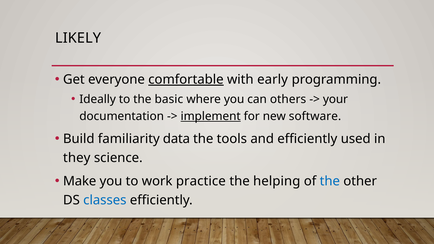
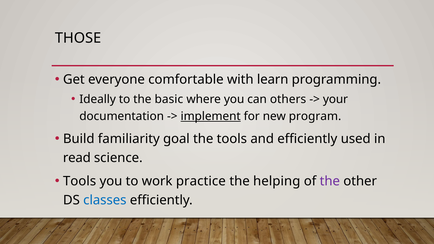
LIKELY: LIKELY -> THOSE
comfortable underline: present -> none
early: early -> learn
software: software -> program
data: data -> goal
they: they -> read
Make at (80, 181): Make -> Tools
the at (330, 181) colour: blue -> purple
